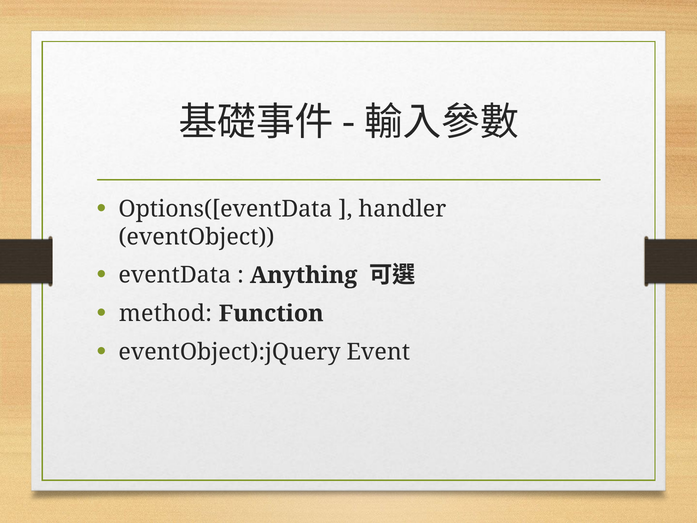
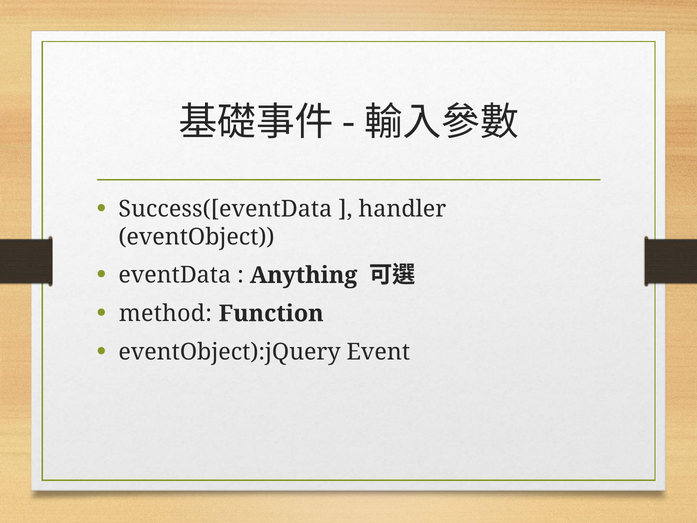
Options([eventData: Options([eventData -> Success([eventData
